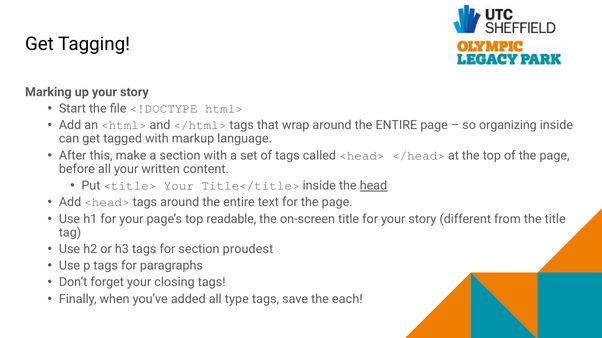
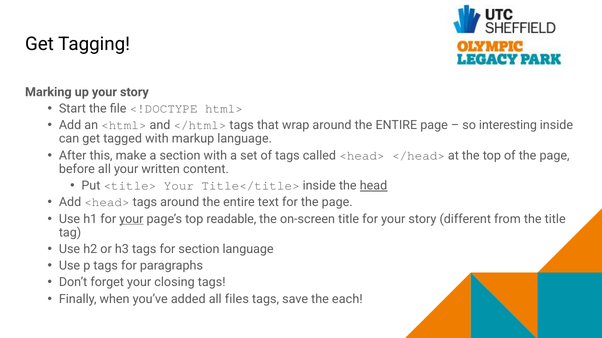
organizing: organizing -> interesting
your at (131, 219) underline: none -> present
section proudest: proudest -> language
type: type -> files
